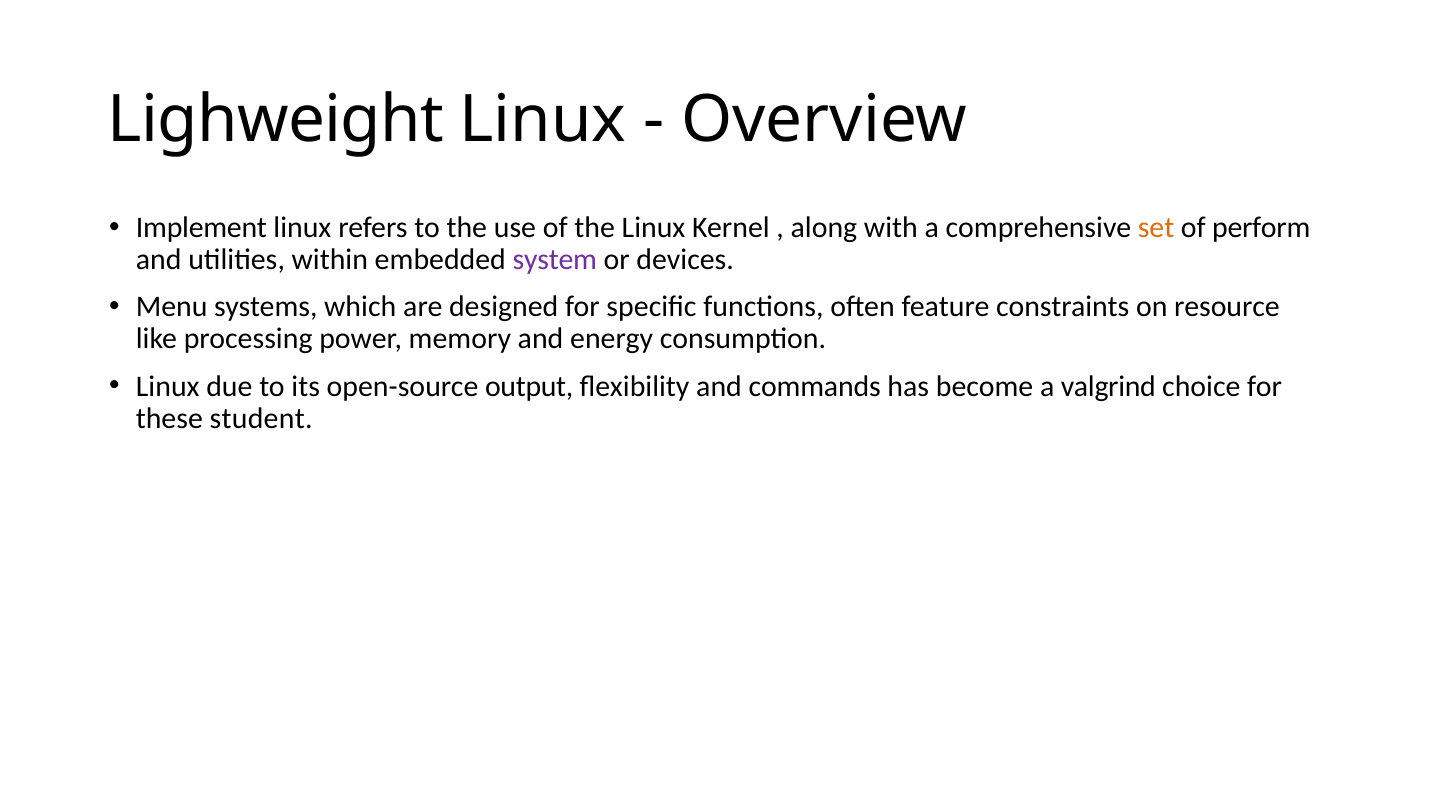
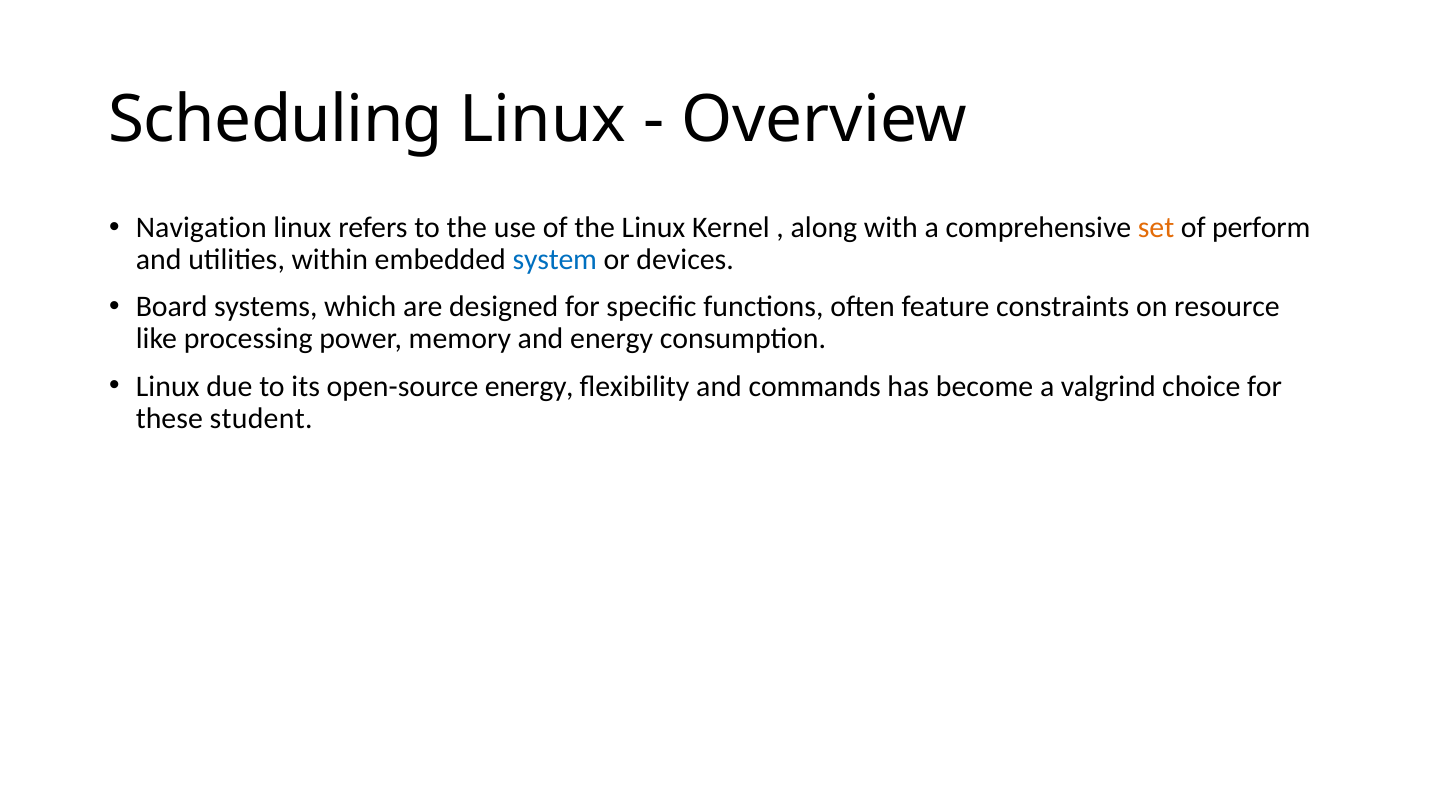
Lighweight: Lighweight -> Scheduling
Implement: Implement -> Navigation
system colour: purple -> blue
Menu: Menu -> Board
open-source output: output -> energy
